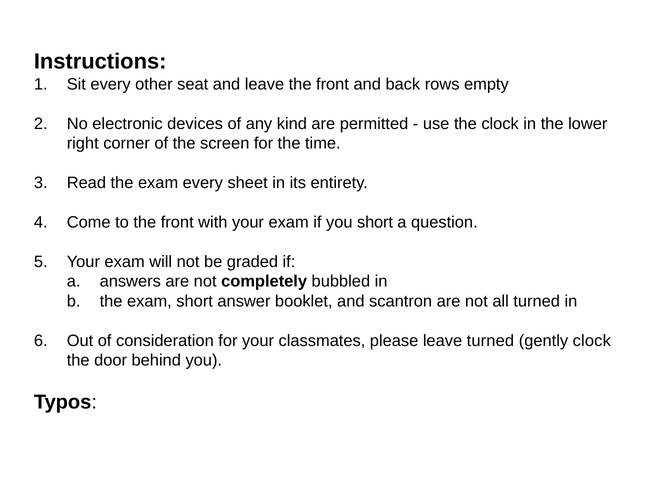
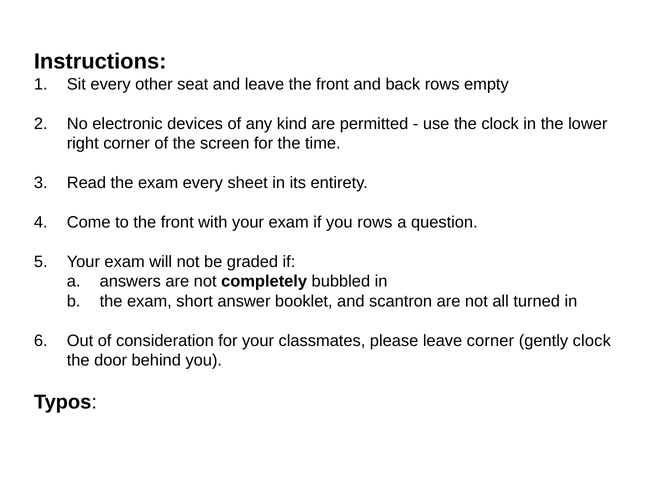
you short: short -> rows
leave turned: turned -> corner
